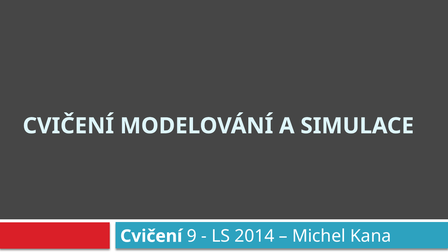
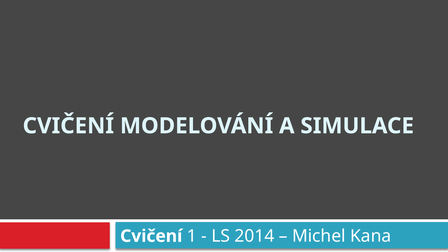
9: 9 -> 1
